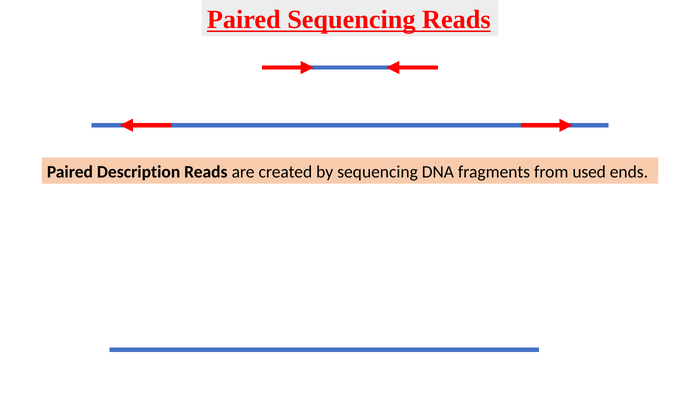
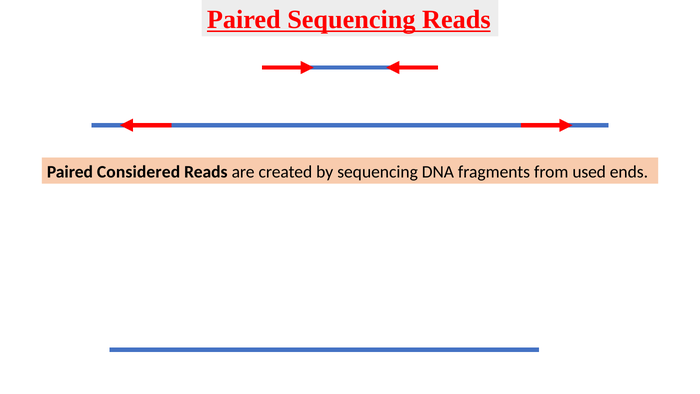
Description: Description -> Considered
